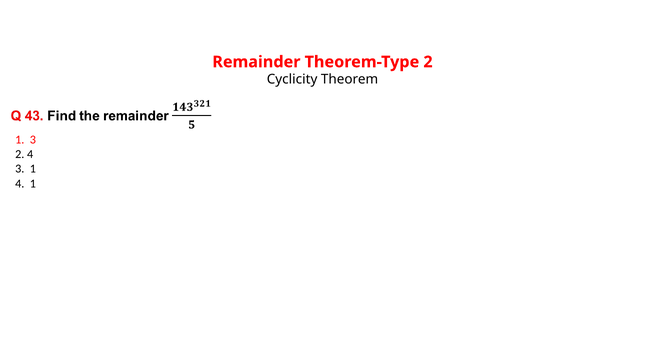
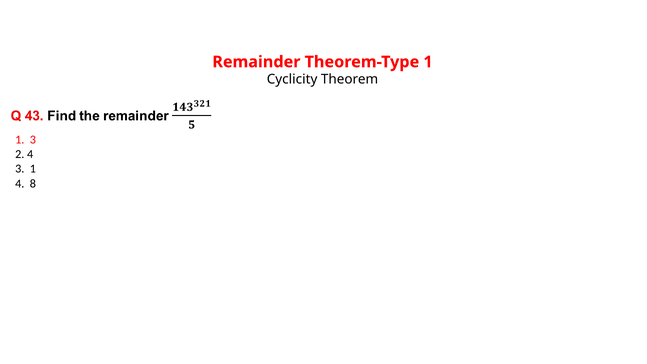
Theorem-Type 2: 2 -> 1
4 1: 1 -> 8
